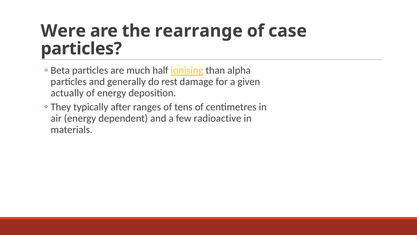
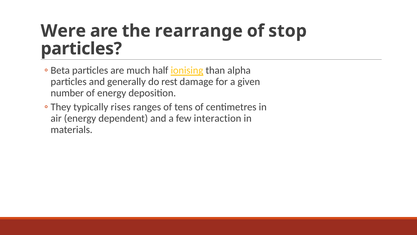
case: case -> stop
actually: actually -> number
after: after -> rises
radioactive: radioactive -> interaction
